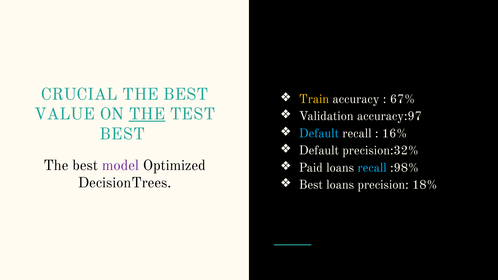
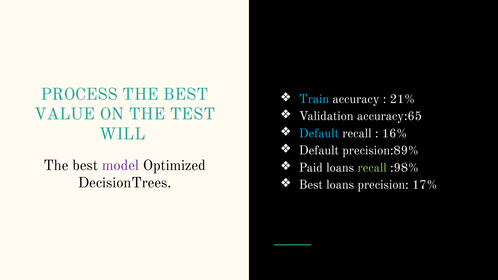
CRUCIAL: CRUCIAL -> PROCESS
Train colour: yellow -> light blue
67%: 67% -> 21%
THE at (147, 114) underline: present -> none
accuracy:97: accuracy:97 -> accuracy:65
BEST at (122, 134): BEST -> WILL
precision:32%: precision:32% -> precision:89%
recall at (372, 168) colour: light blue -> light green
18%: 18% -> 17%
